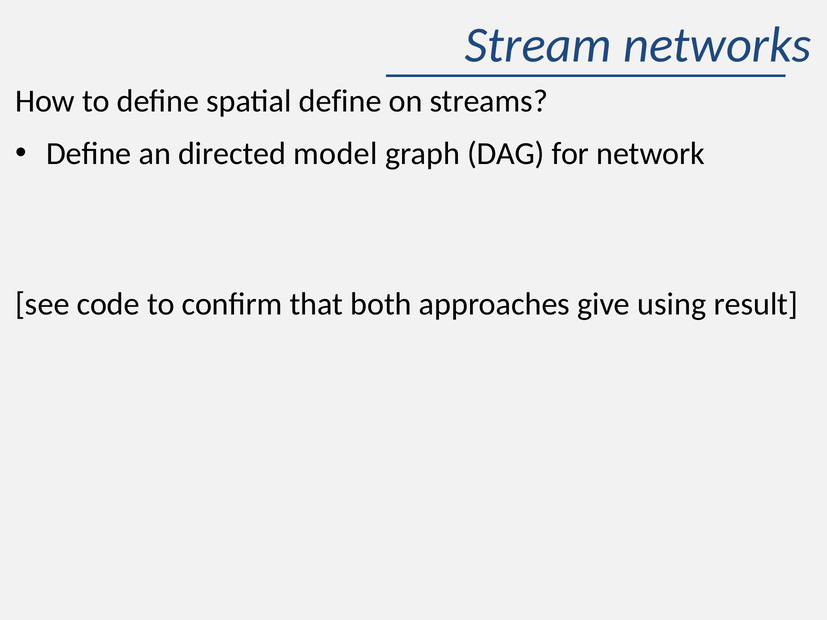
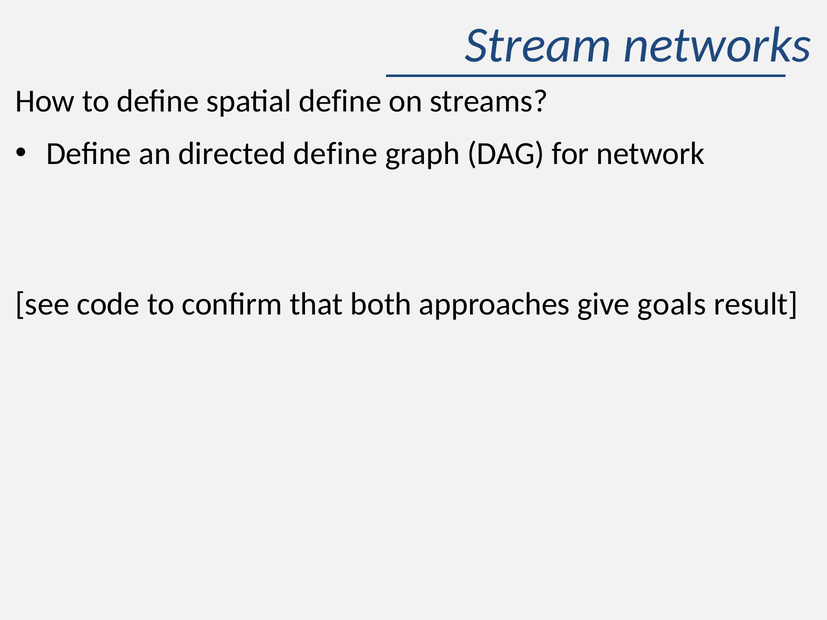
directed model: model -> define
using: using -> goals
